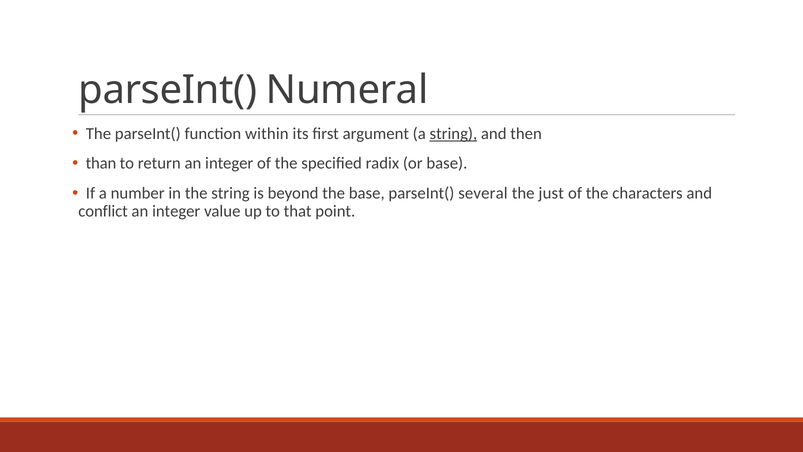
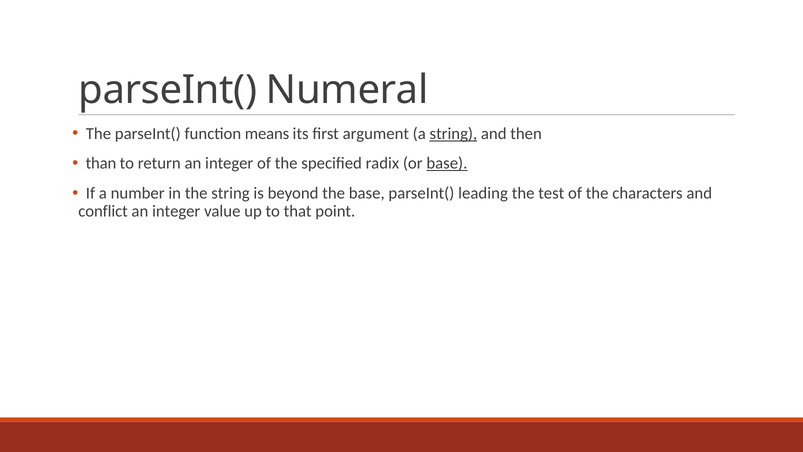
within: within -> means
base at (447, 163) underline: none -> present
several: several -> leading
just: just -> test
